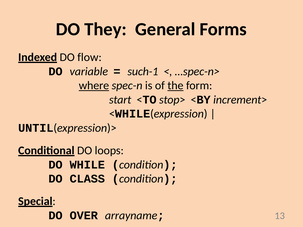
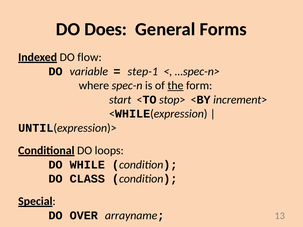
They: They -> Does
such-1: such-1 -> step-1
where underline: present -> none
